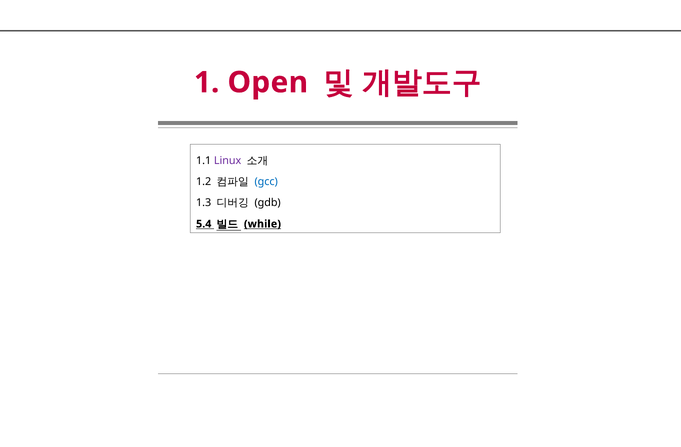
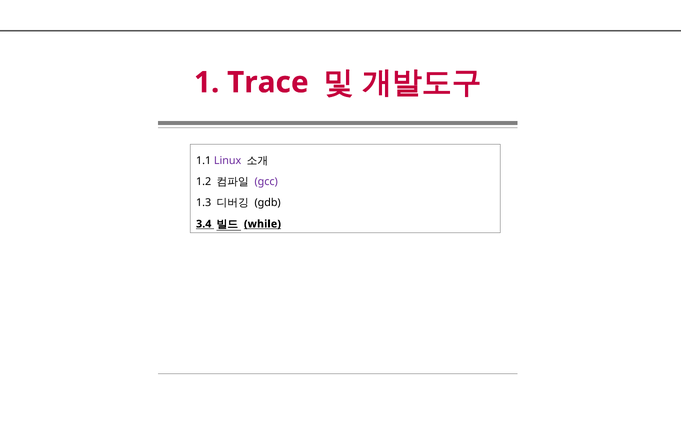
Open: Open -> Trace
gcc colour: blue -> purple
5.4: 5.4 -> 3.4
